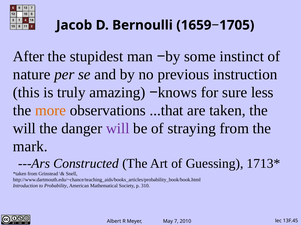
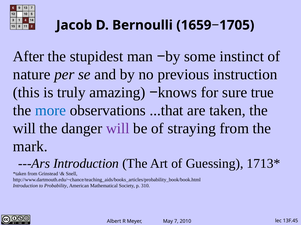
less: less -> true
more colour: orange -> blue
---Ars Constructed: Constructed -> Introduction
